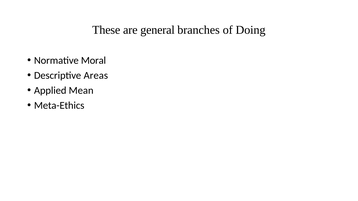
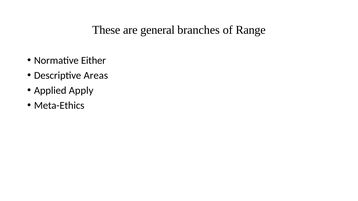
Doing: Doing -> Range
Moral: Moral -> Either
Mean: Mean -> Apply
